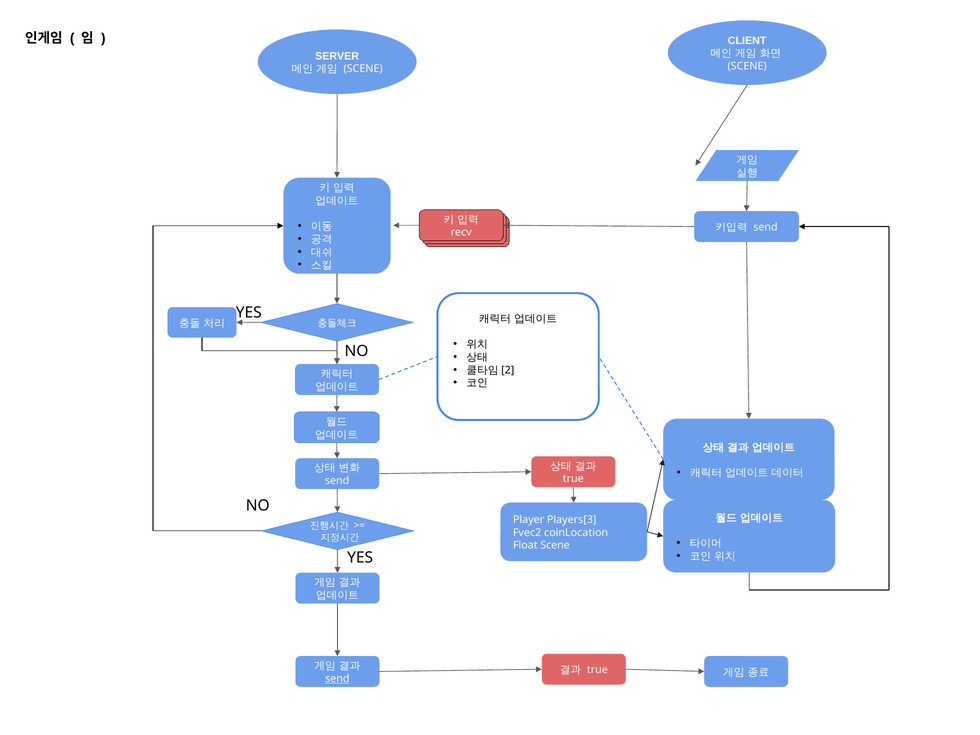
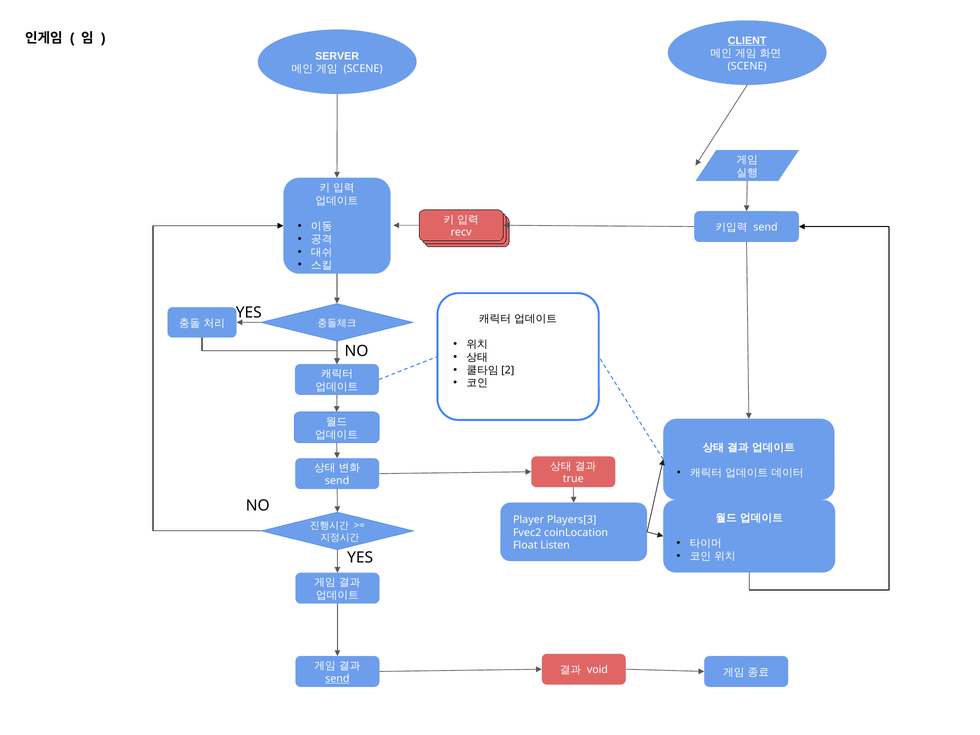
CLIENT underline: none -> present
Float Scene: Scene -> Listen
true at (597, 670): true -> void
